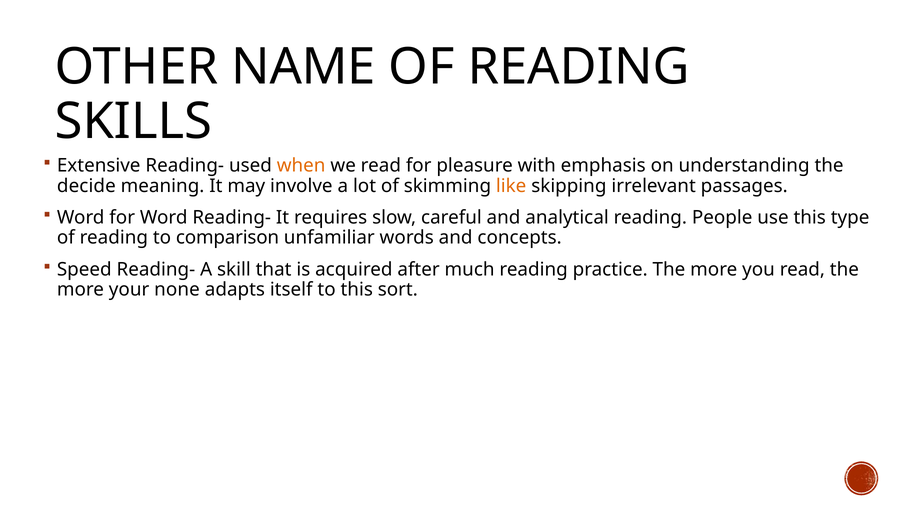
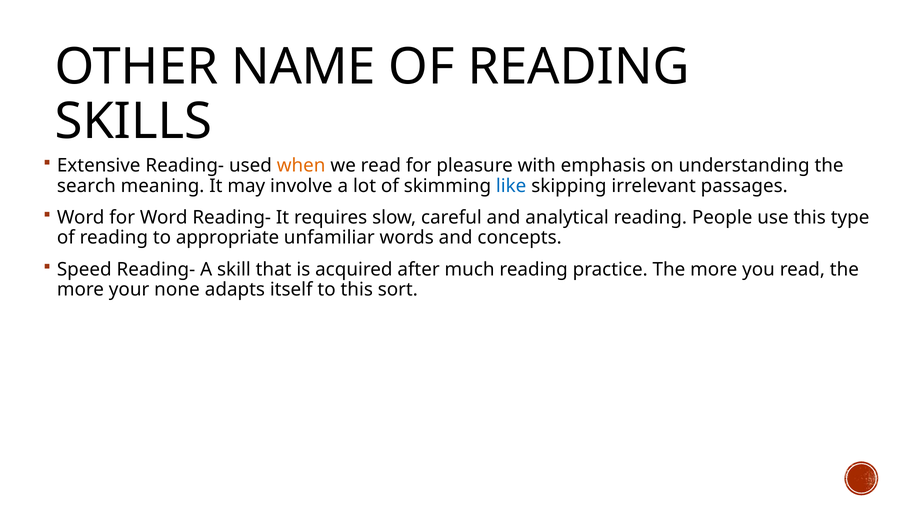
decide: decide -> search
like colour: orange -> blue
comparison: comparison -> appropriate
